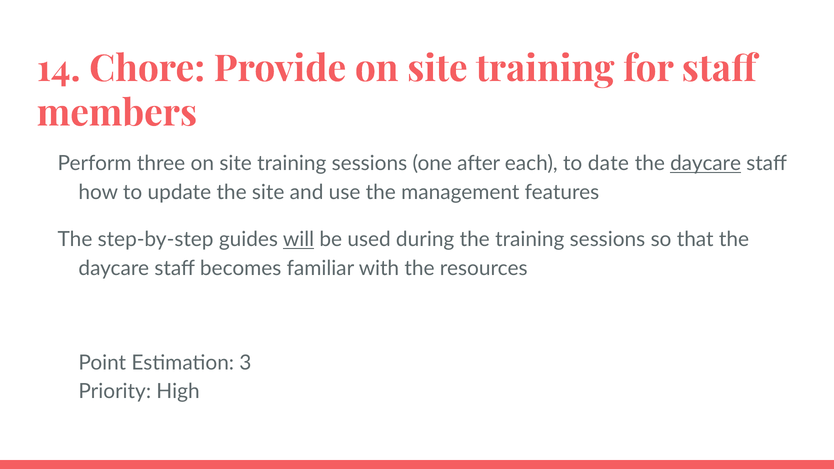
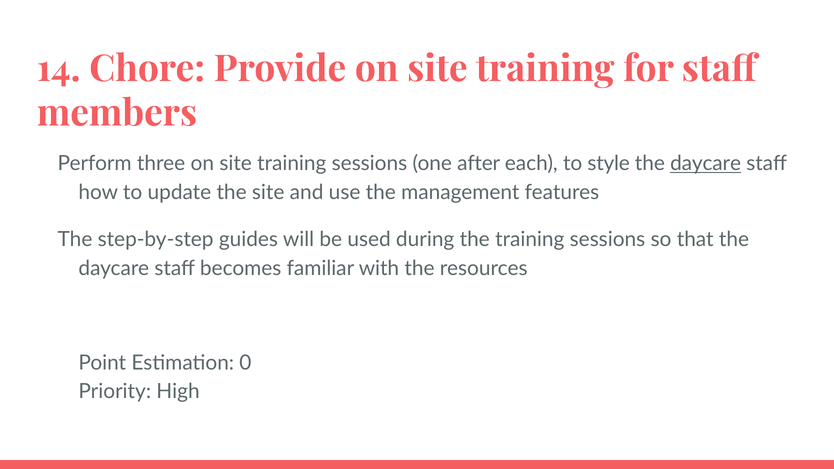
date: date -> style
will underline: present -> none
3: 3 -> 0
